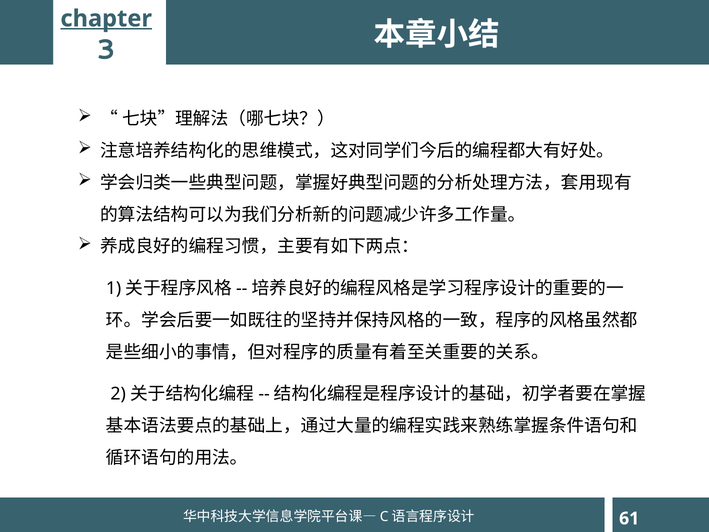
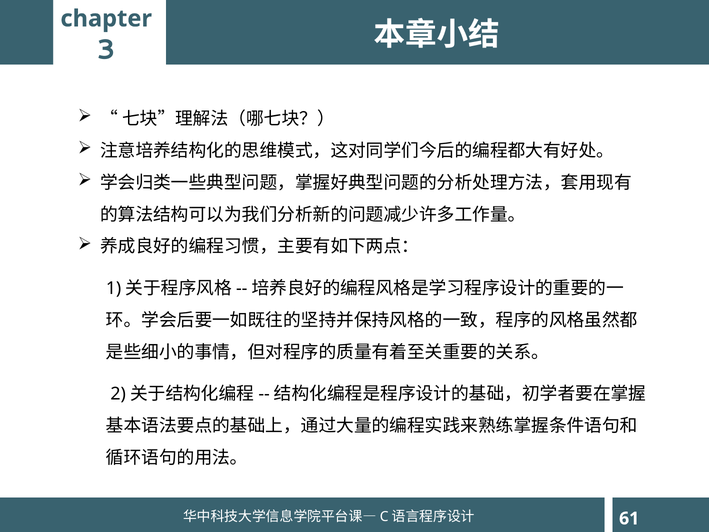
chapter underline: present -> none
